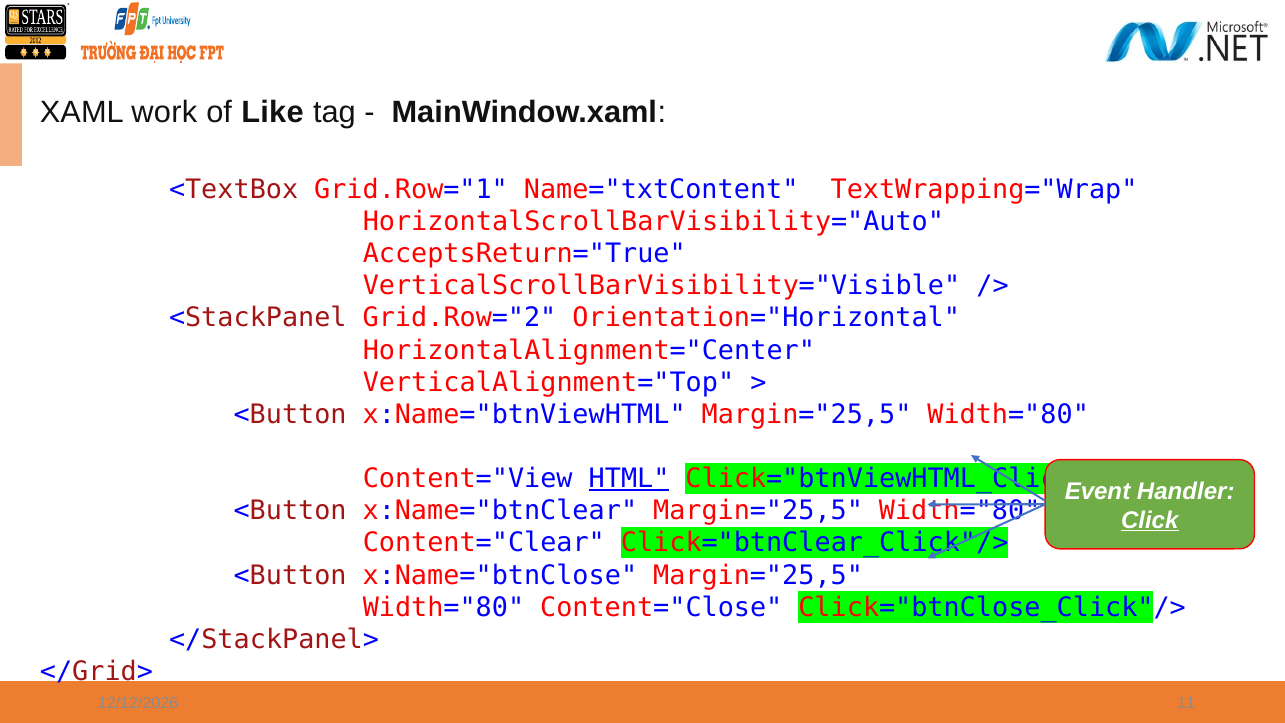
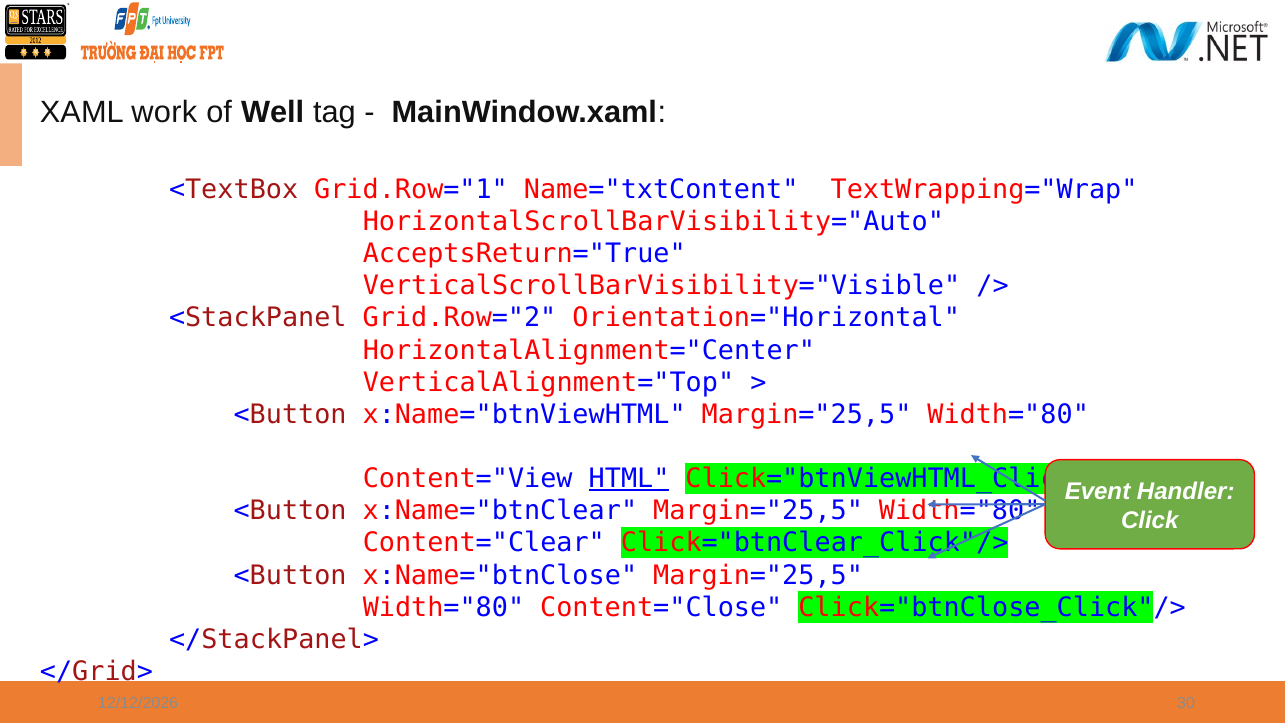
Like: Like -> Well
Click underline: present -> none
11: 11 -> 30
